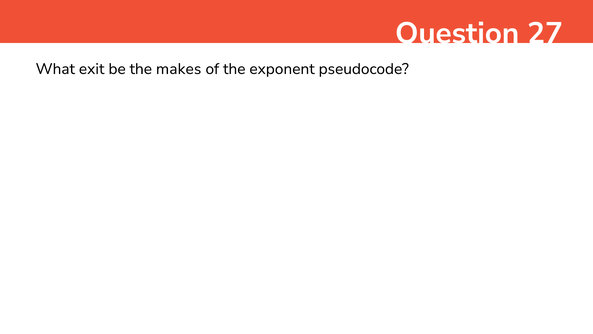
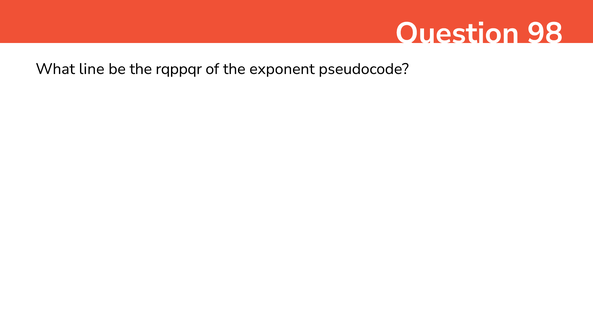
27: 27 -> 98
exit: exit -> line
makes: makes -> rqppqr
